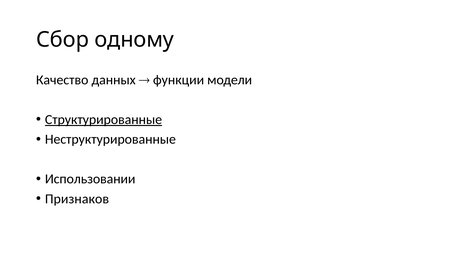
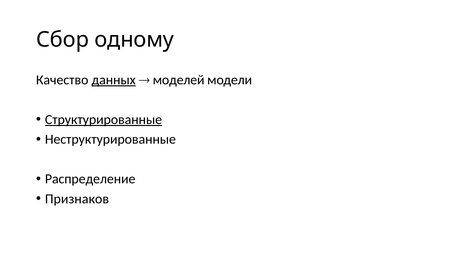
данных underline: none -> present
функции: функции -> моделей
Использовании: Использовании -> Распределение
